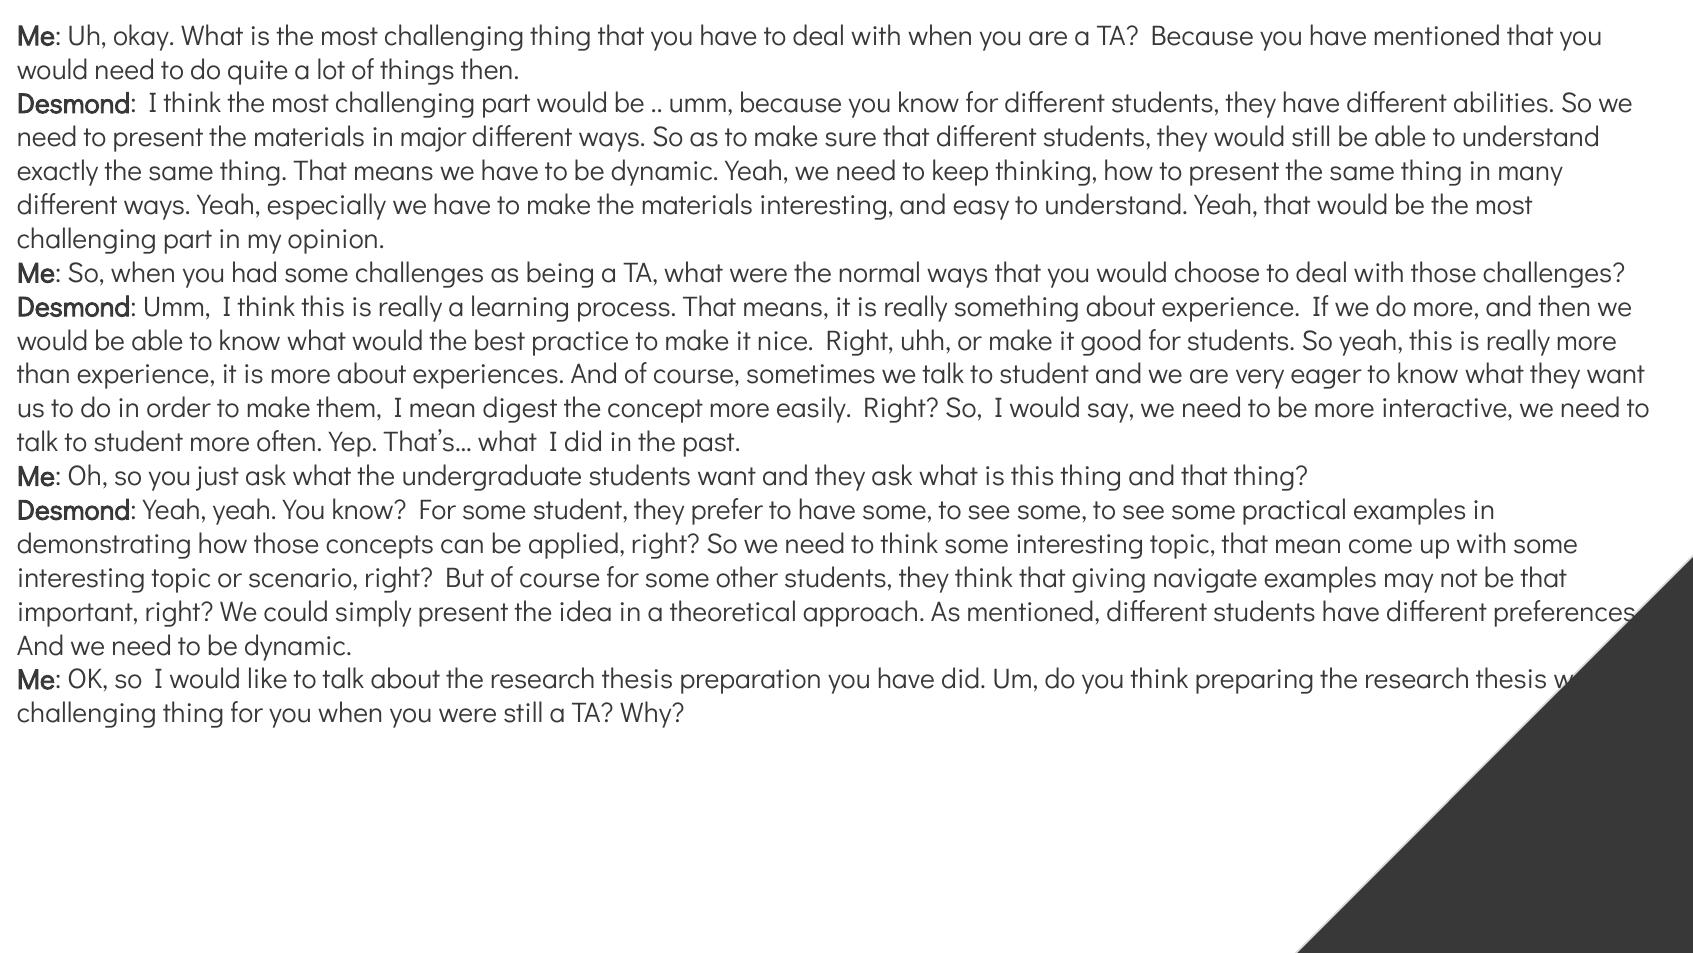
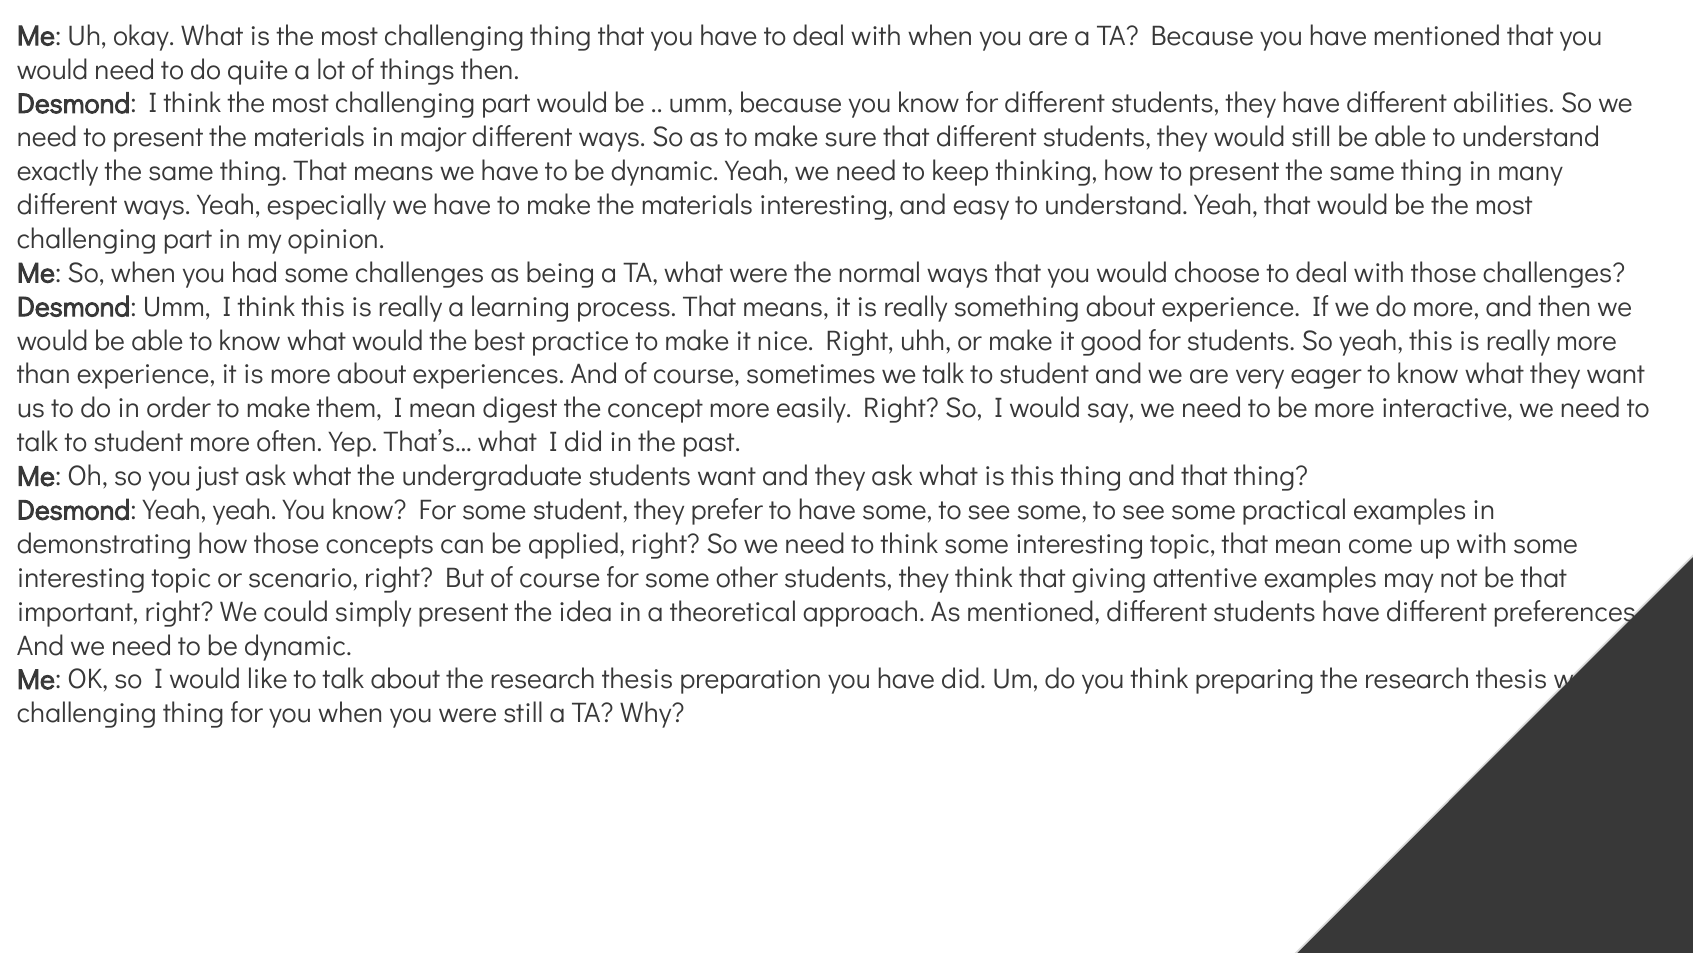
navigate: navigate -> attentive
